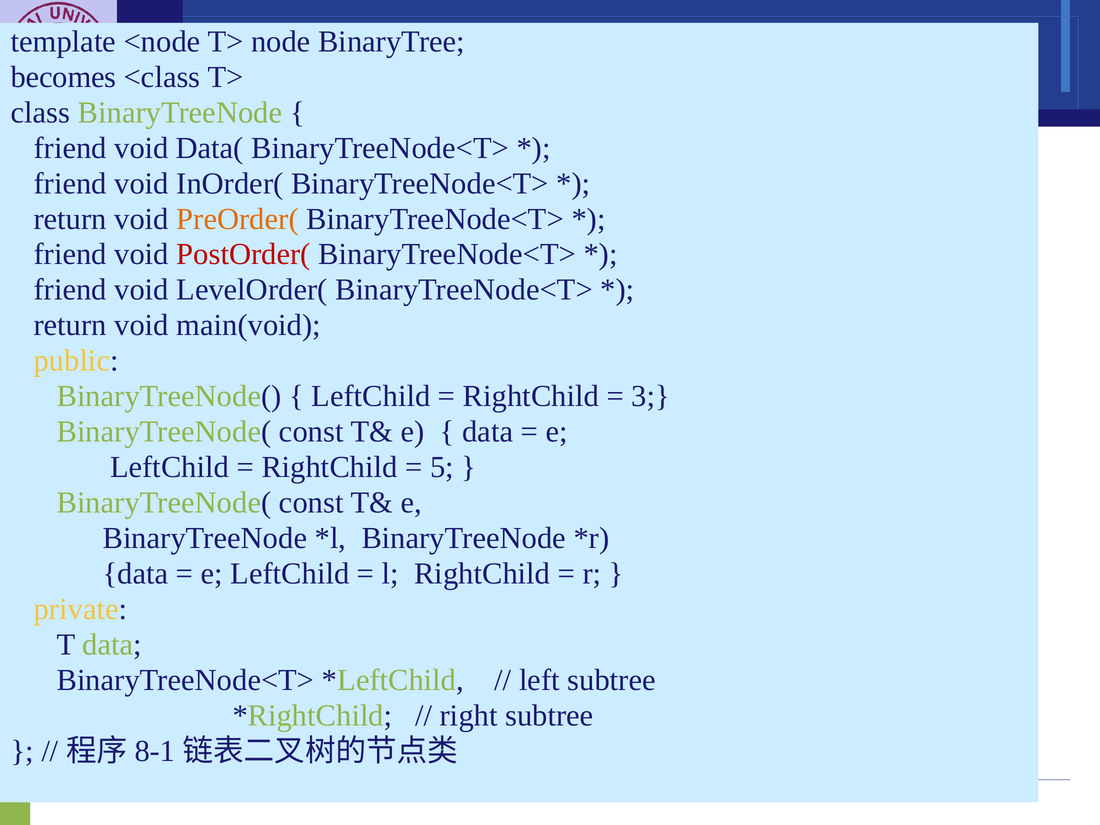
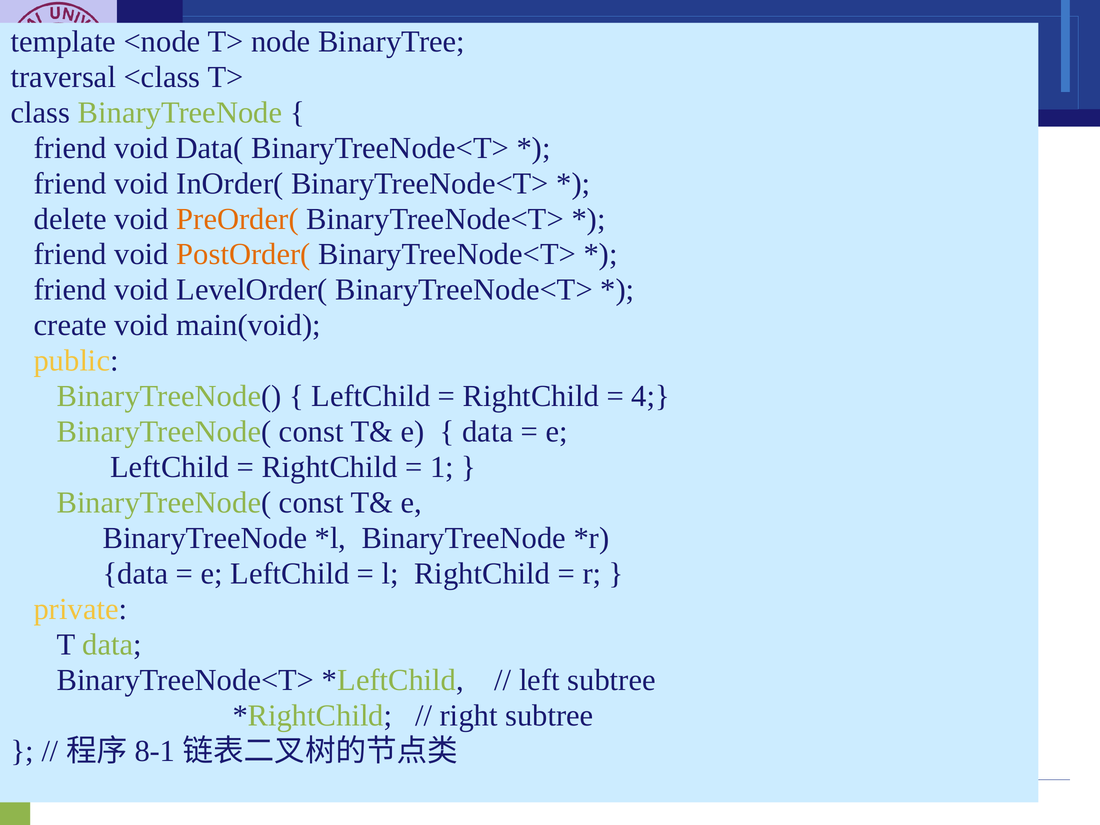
becomes: becomes -> traversal
return at (70, 219): return -> delete
PostOrder( colour: red -> orange
return at (70, 325): return -> create
3: 3 -> 4
5: 5 -> 1
